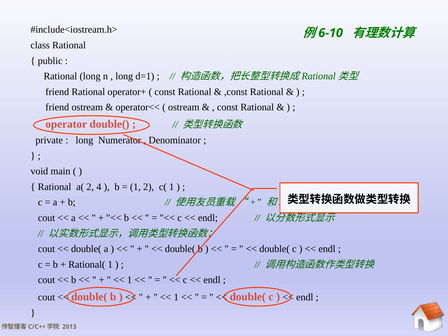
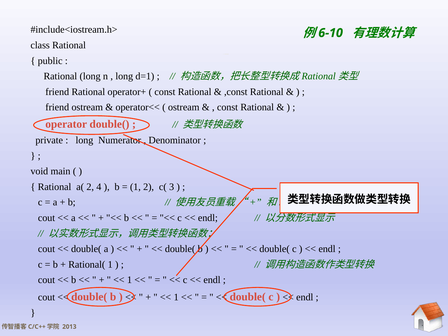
c( 1: 1 -> 3
